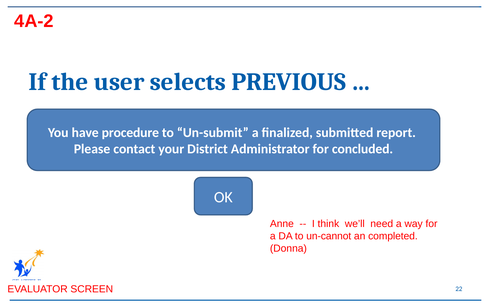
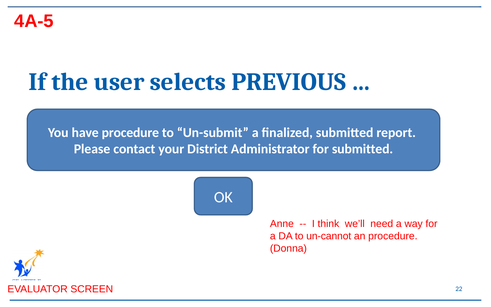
4A-2: 4A-2 -> 4A-5
for concluded: concluded -> submitted
an completed: completed -> procedure
